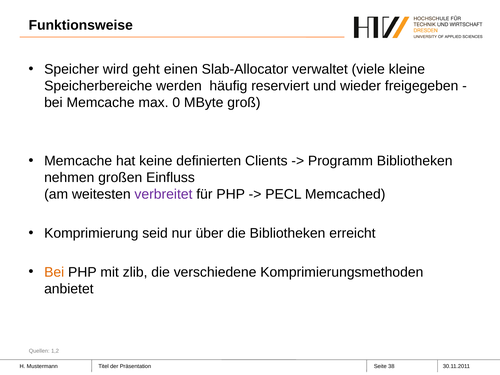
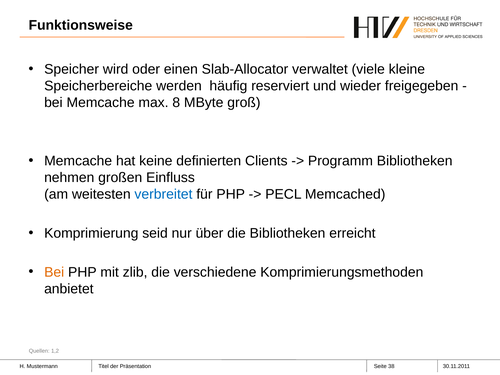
geht: geht -> oder
0: 0 -> 8
verbreitet colour: purple -> blue
